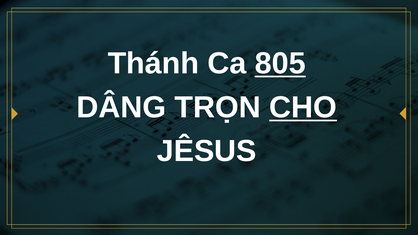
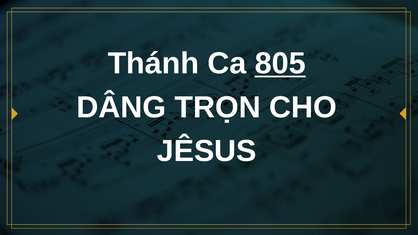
CHO underline: present -> none
